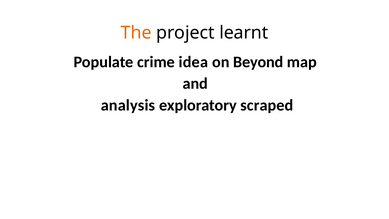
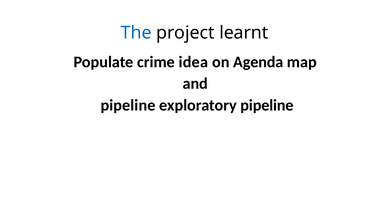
The colour: orange -> blue
Beyond: Beyond -> Agenda
analysis at (128, 105): analysis -> pipeline
exploratory scraped: scraped -> pipeline
